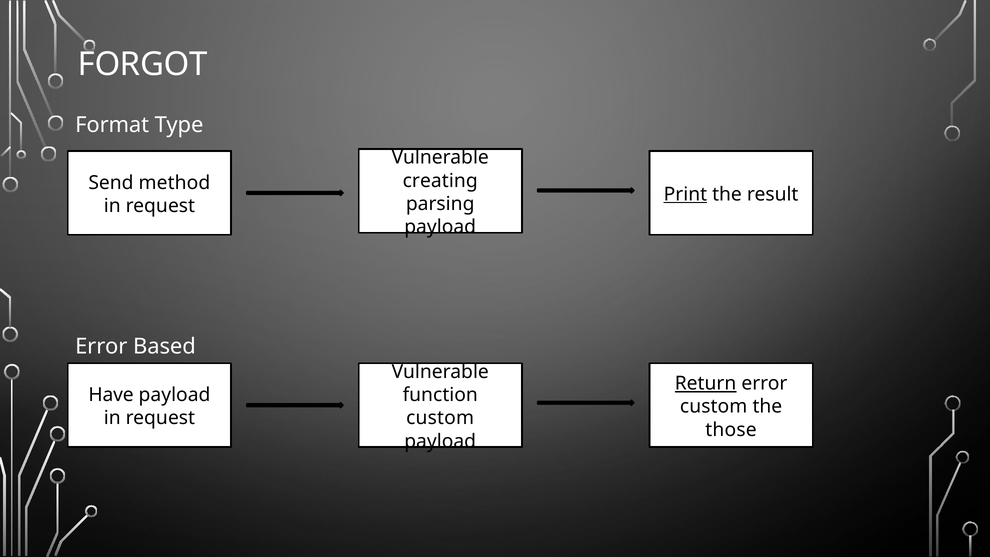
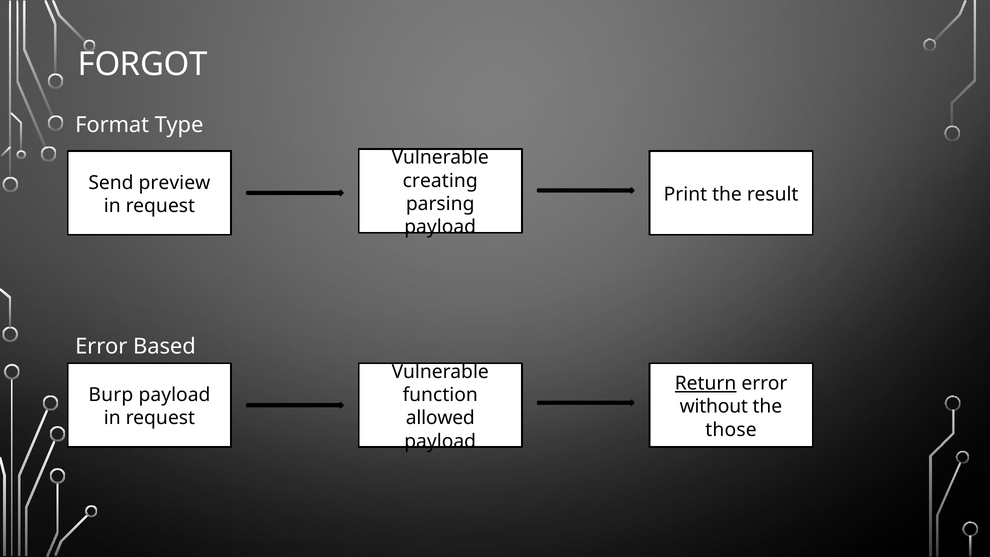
method: method -> preview
Print underline: present -> none
Have: Have -> Burp
custom at (714, 406): custom -> without
custom at (440, 418): custom -> allowed
